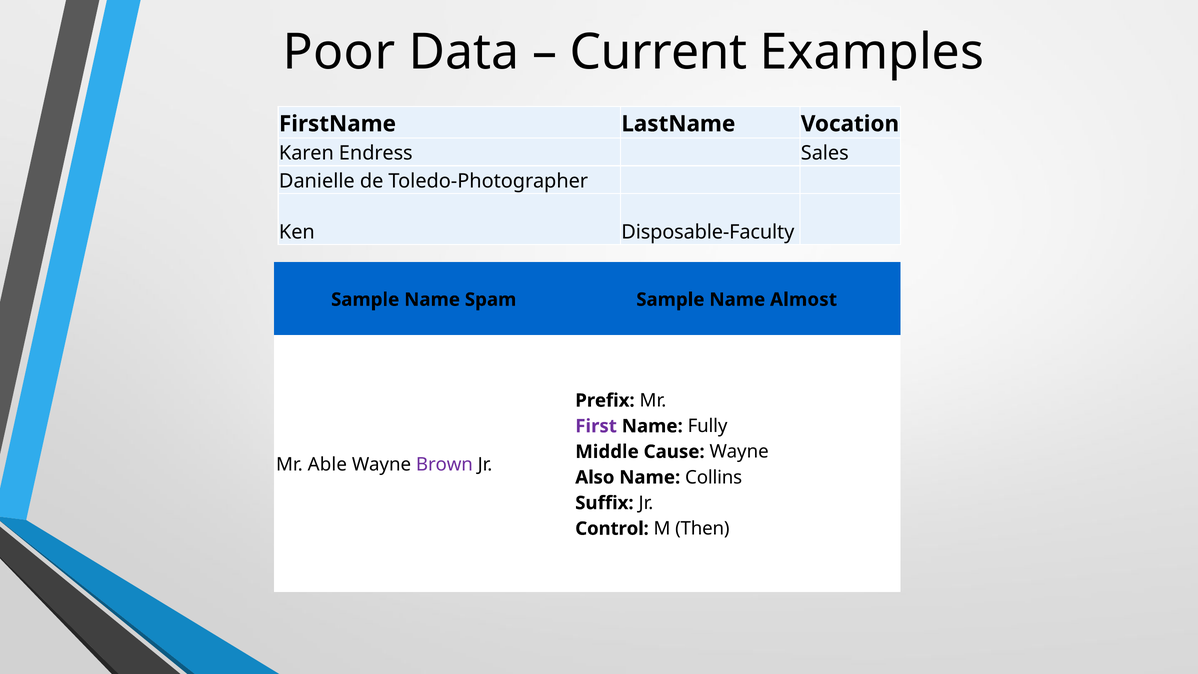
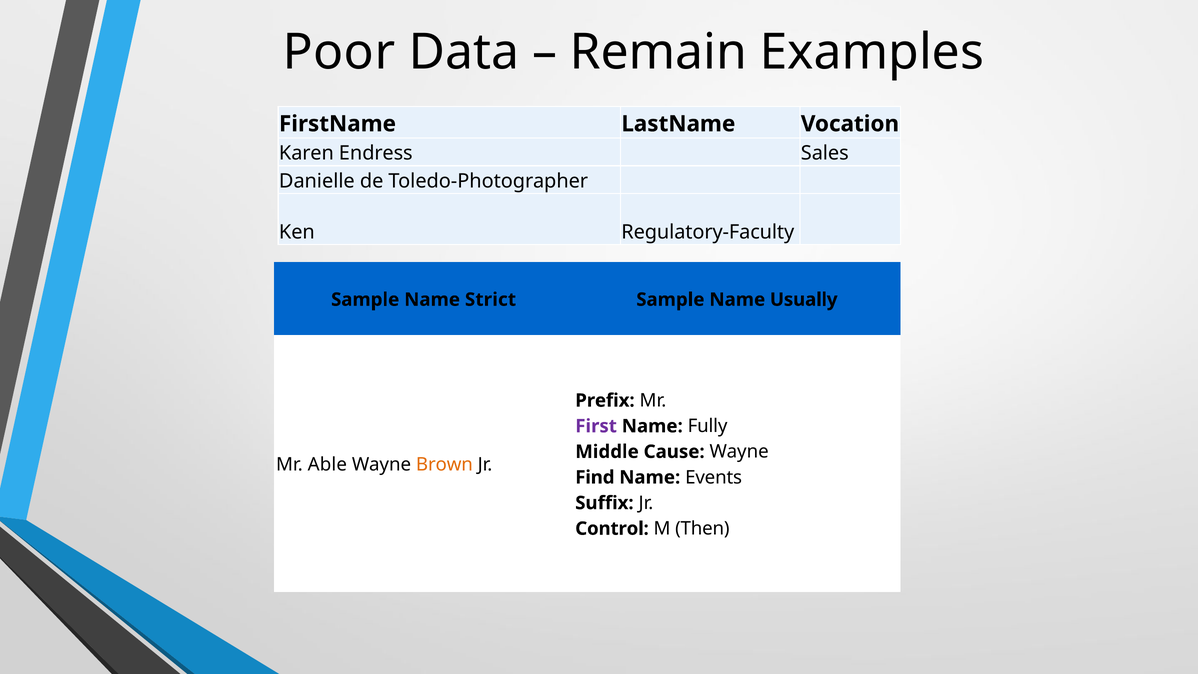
Current: Current -> Remain
Disposable-Faculty: Disposable-Faculty -> Regulatory-Faculty
Spam: Spam -> Strict
Almost: Almost -> Usually
Brown colour: purple -> orange
Also: Also -> Find
Collins: Collins -> Events
